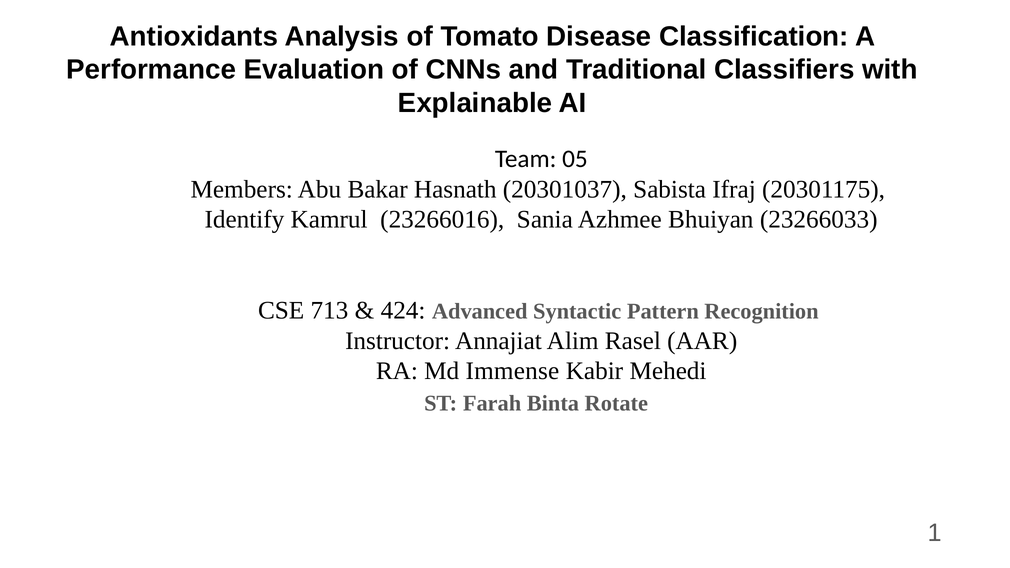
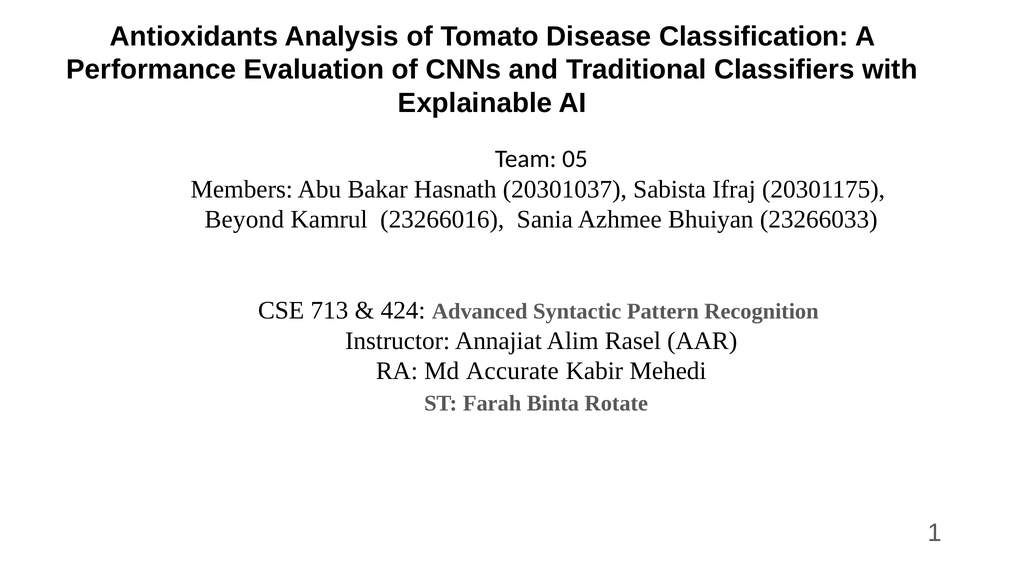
Identify: Identify -> Beyond
Immense: Immense -> Accurate
